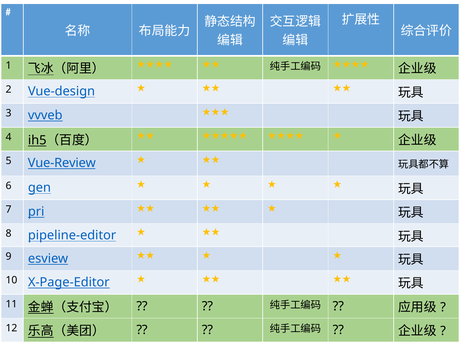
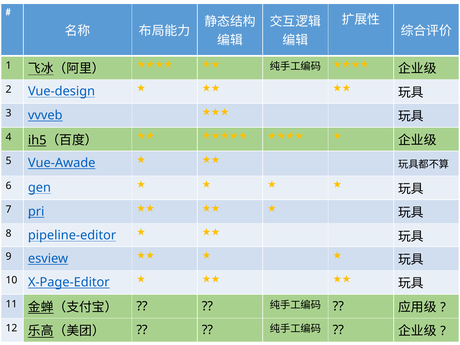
Vue-Review: Vue-Review -> Vue-Awade
